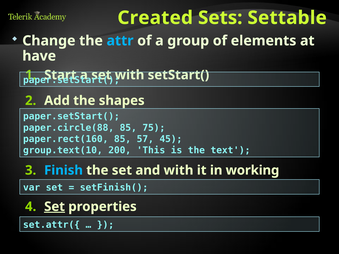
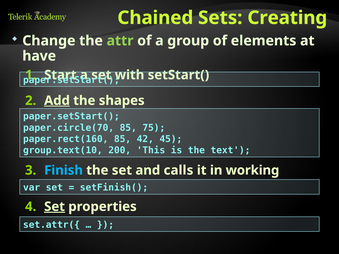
Created: Created -> Chained
Settable: Settable -> Creating
attr colour: light blue -> light green
Add underline: none -> present
paper.circle(88: paper.circle(88 -> paper.circle(70
57: 57 -> 42
and with: with -> calls
